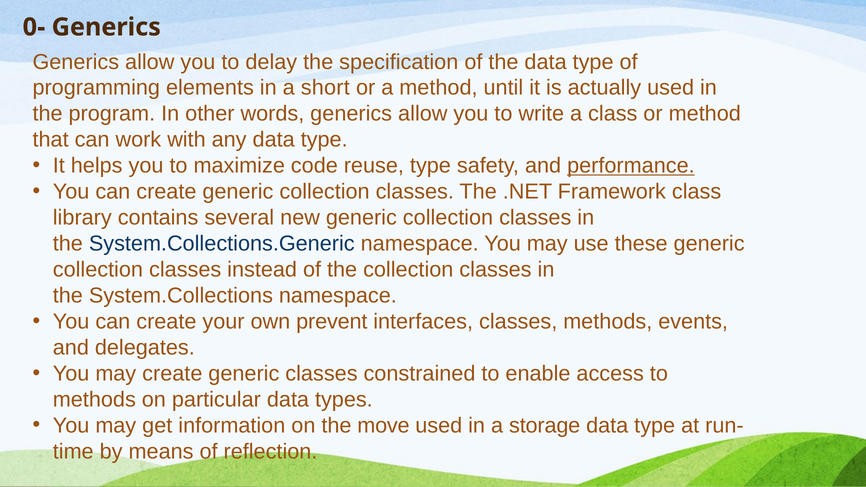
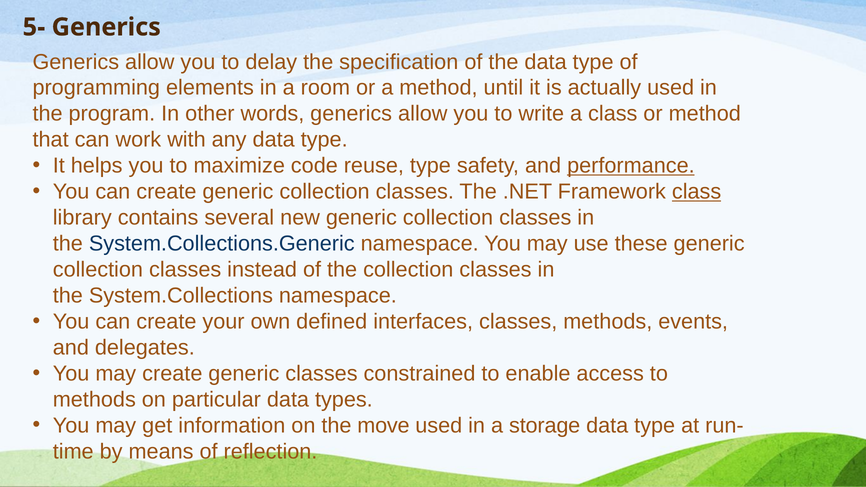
0-: 0- -> 5-
short: short -> room
class at (697, 192) underline: none -> present
prevent: prevent -> defined
